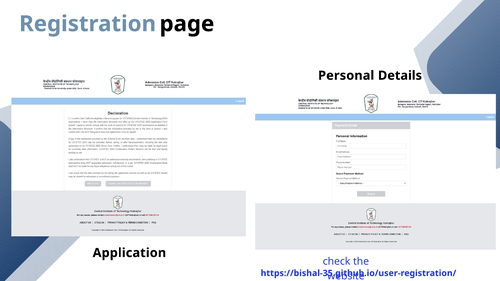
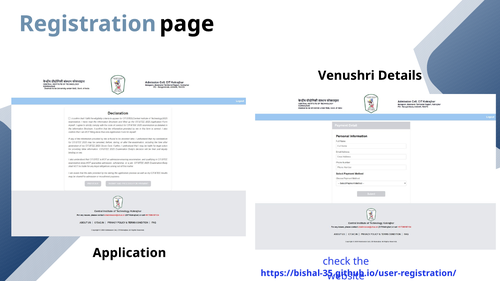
Personal: Personal -> Venushri
